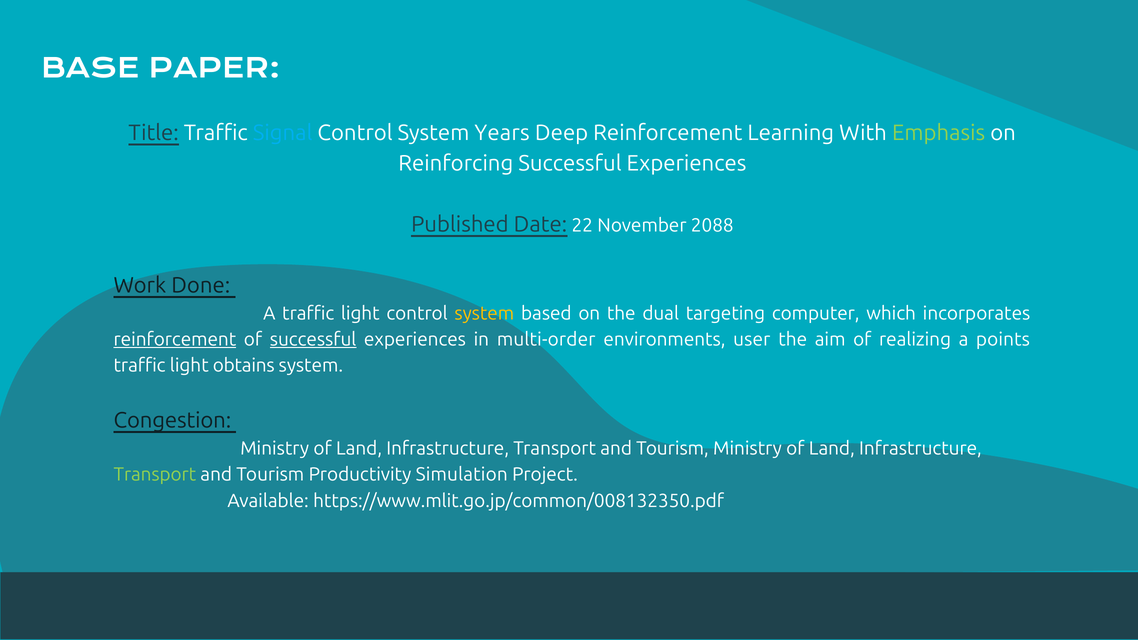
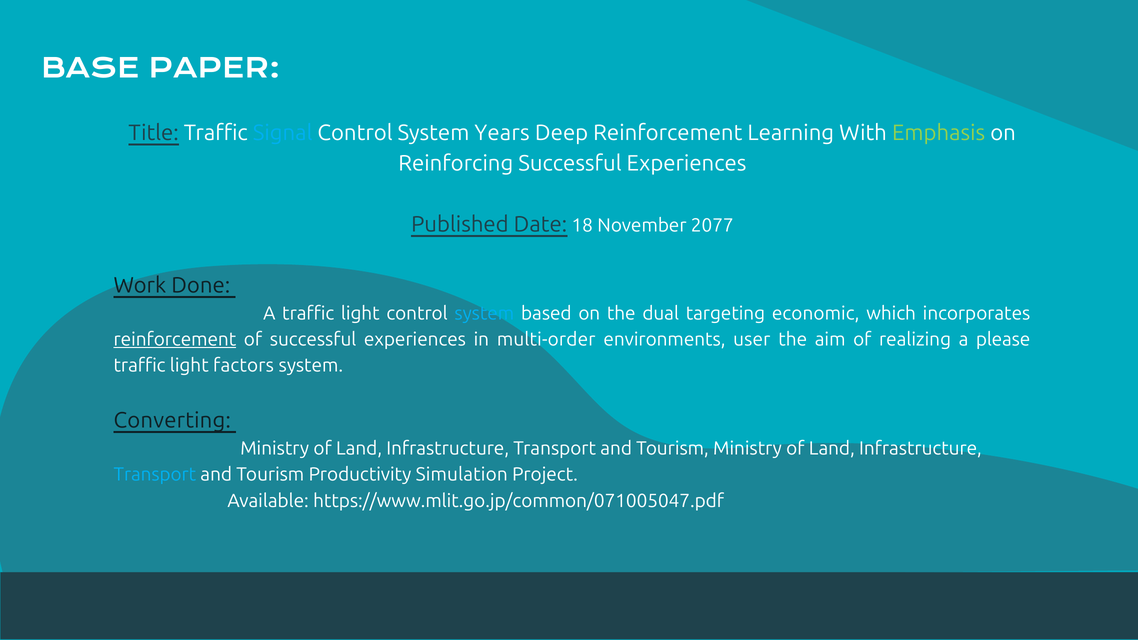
22: 22 -> 18
2088: 2088 -> 2077
system at (484, 313) colour: yellow -> light blue
computer: computer -> economic
successful at (313, 340) underline: present -> none
points: points -> please
obtains: obtains -> factors
Congestion: Congestion -> Converting
Transport at (155, 475) colour: light green -> light blue
https://www.mlit.go.jp/common/008132350.pdf: https://www.mlit.go.jp/common/008132350.pdf -> https://www.mlit.go.jp/common/071005047.pdf
